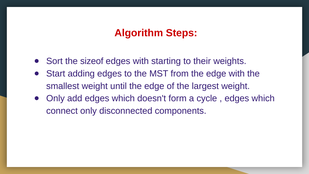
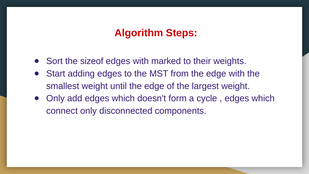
starting: starting -> marked
